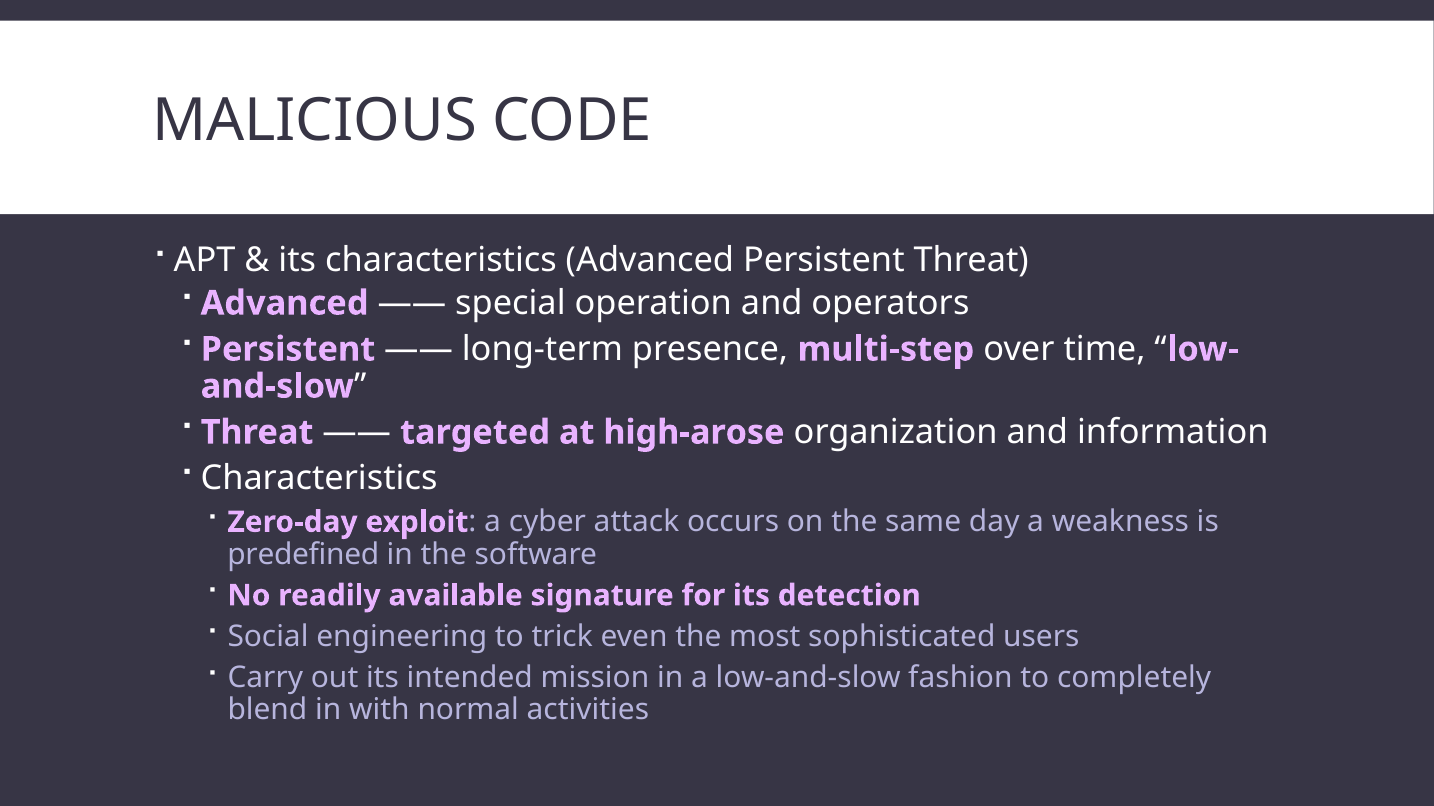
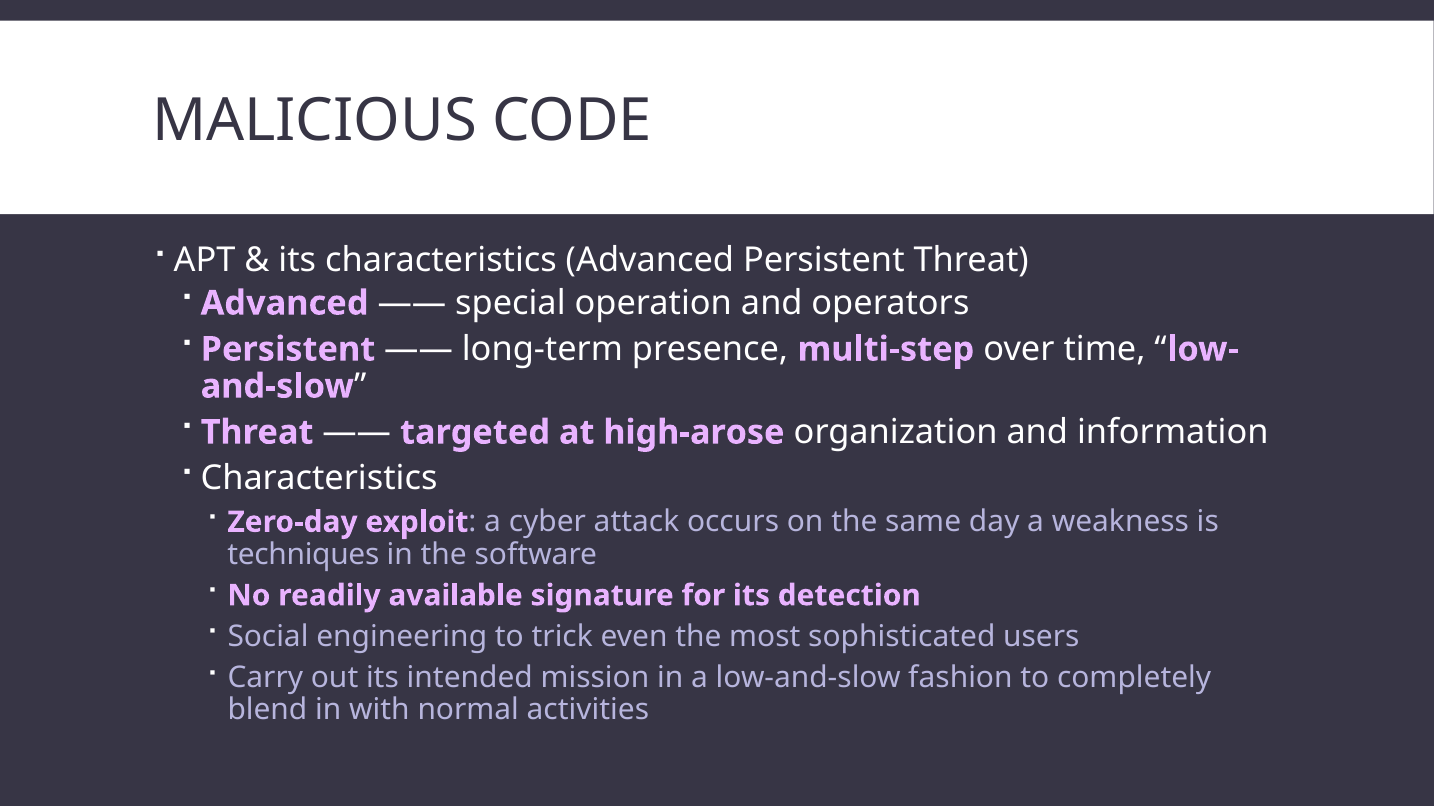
predefined: predefined -> techniques
